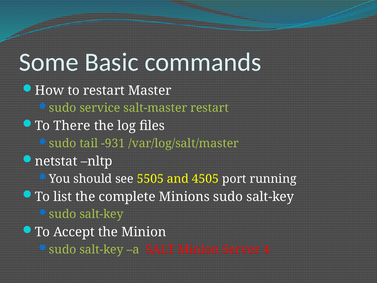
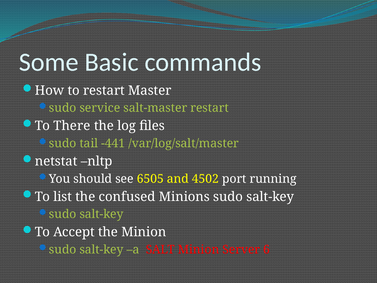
-931: -931 -> -441
5505: 5505 -> 6505
4505: 4505 -> 4502
complete: complete -> confused
4: 4 -> 6
